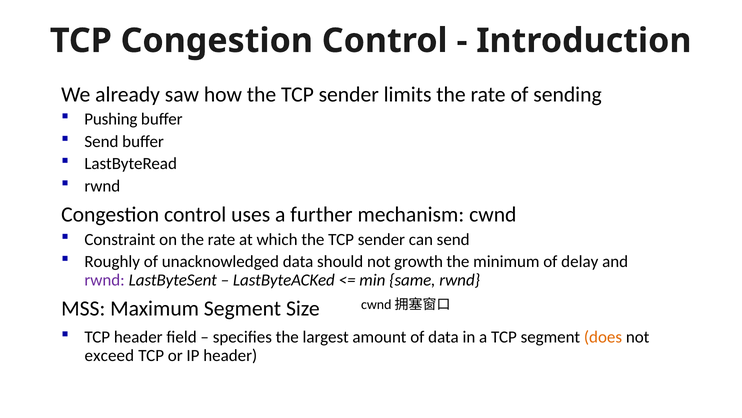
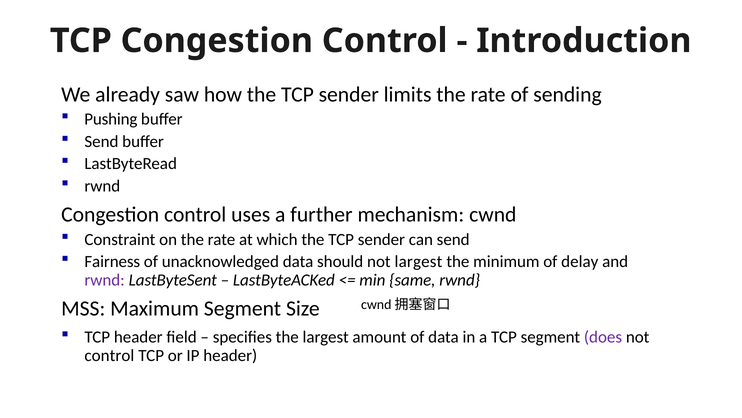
Roughly: Roughly -> Fairness
not growth: growth -> largest
does colour: orange -> purple
exceed at (109, 355): exceed -> control
